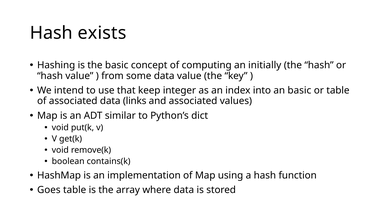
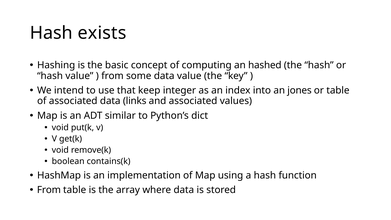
initially: initially -> hashed
an basic: basic -> jones
Goes at (49, 190): Goes -> From
